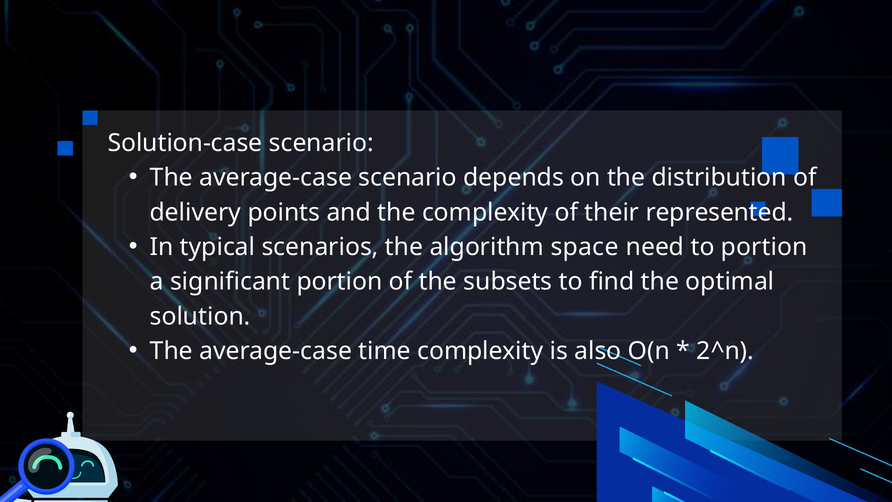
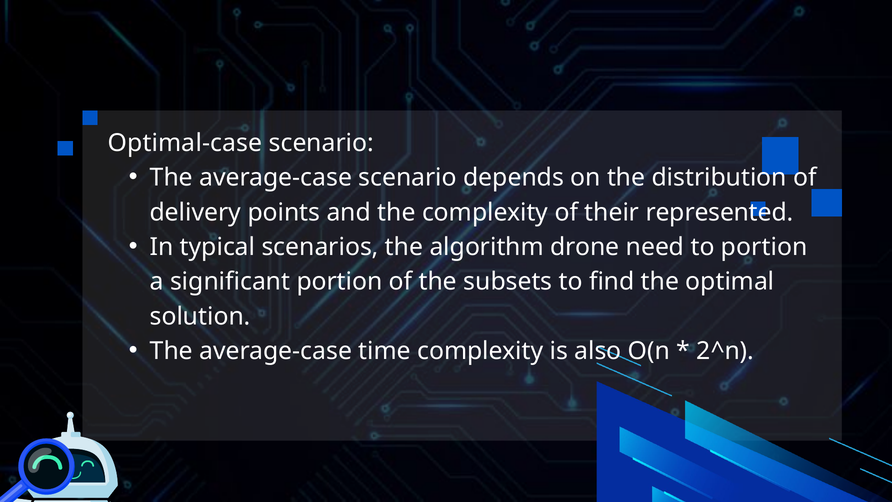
Solution-case: Solution-case -> Optimal-case
space: space -> drone
